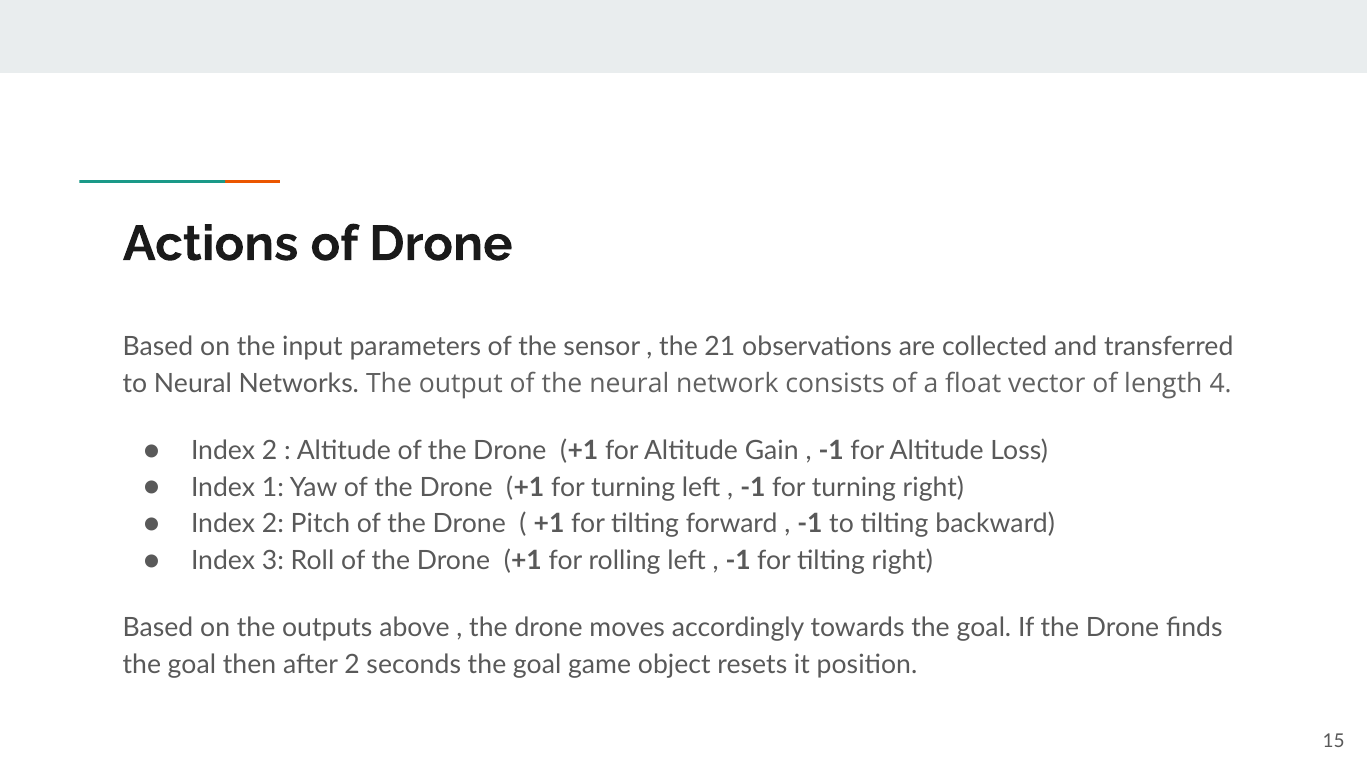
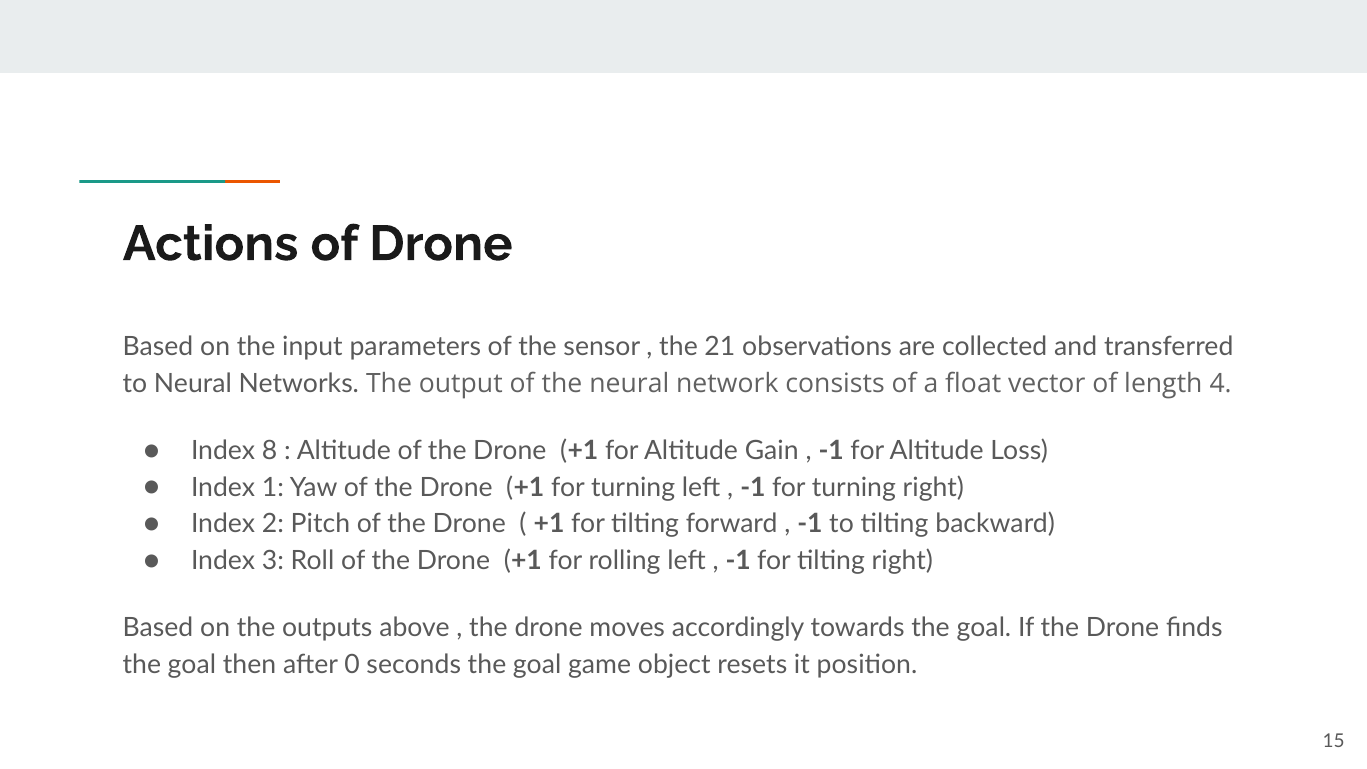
2 at (270, 451): 2 -> 8
after 2: 2 -> 0
